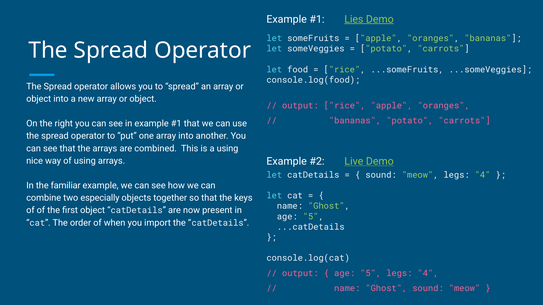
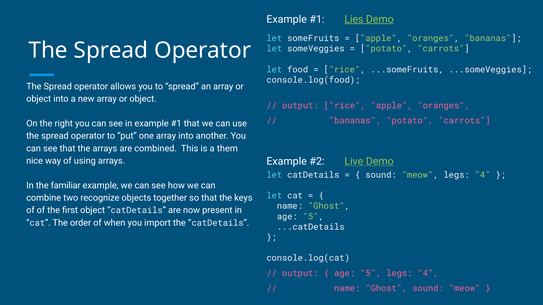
a using: using -> them
especially: especially -> recognize
